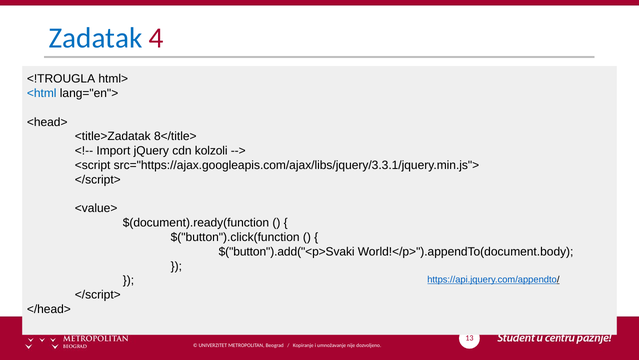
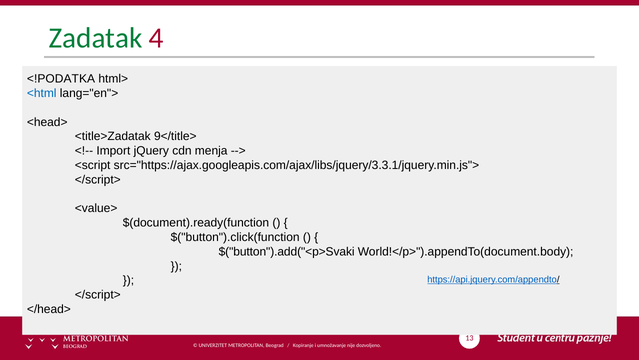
Zadatak colour: blue -> green
<!TROUGLA: <!TROUGLA -> <!PODATKA
8</title>: 8</title> -> 9</title>
kolzoli: kolzoli -> menja
